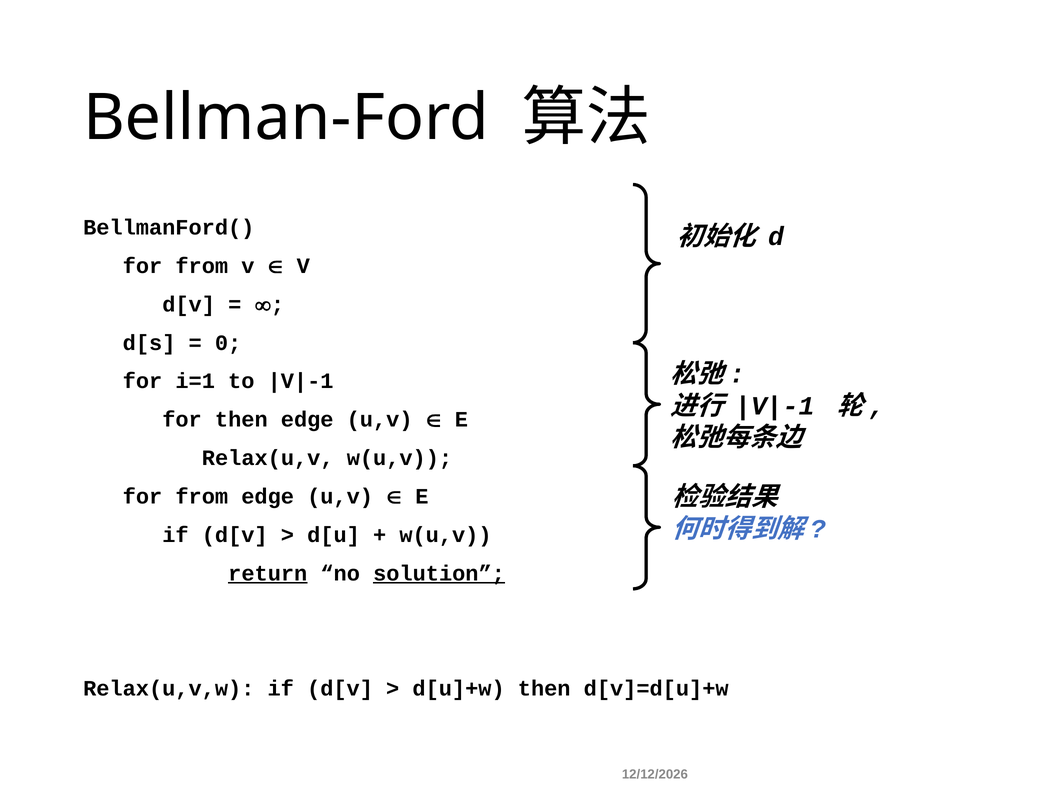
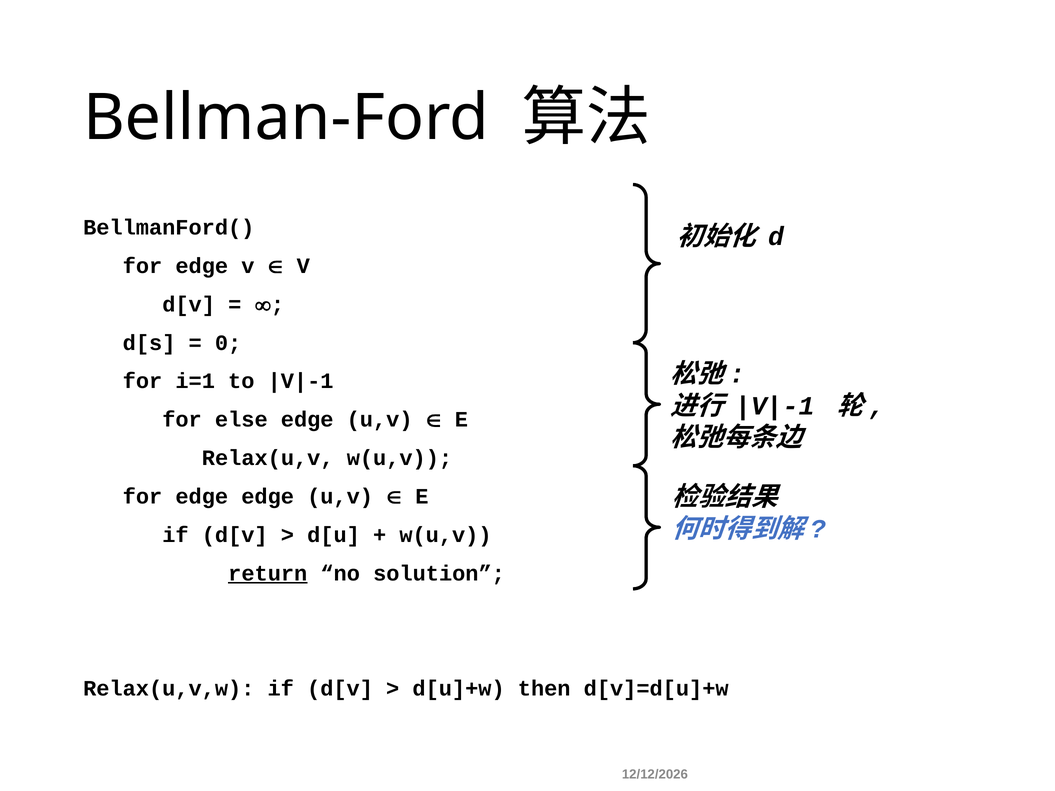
from at (202, 266): from -> edge
for then: then -> else
from at (202, 497): from -> edge
solution underline: present -> none
